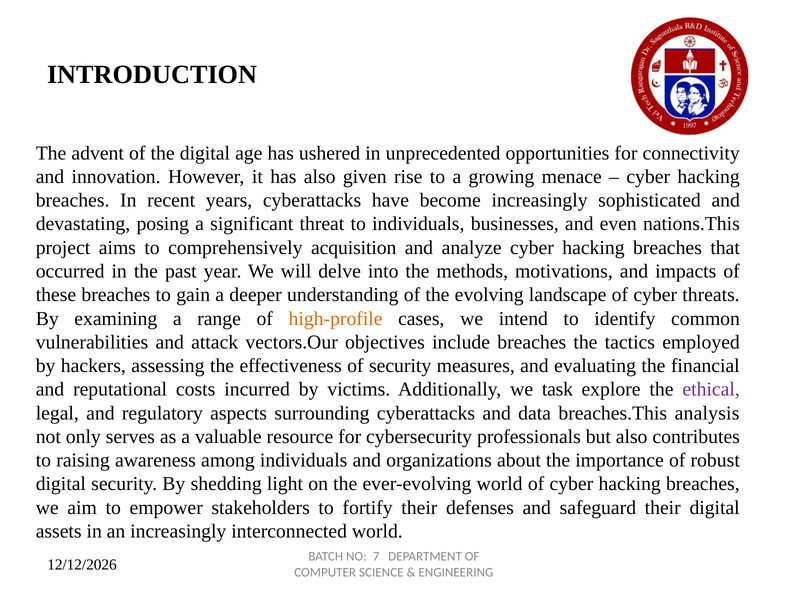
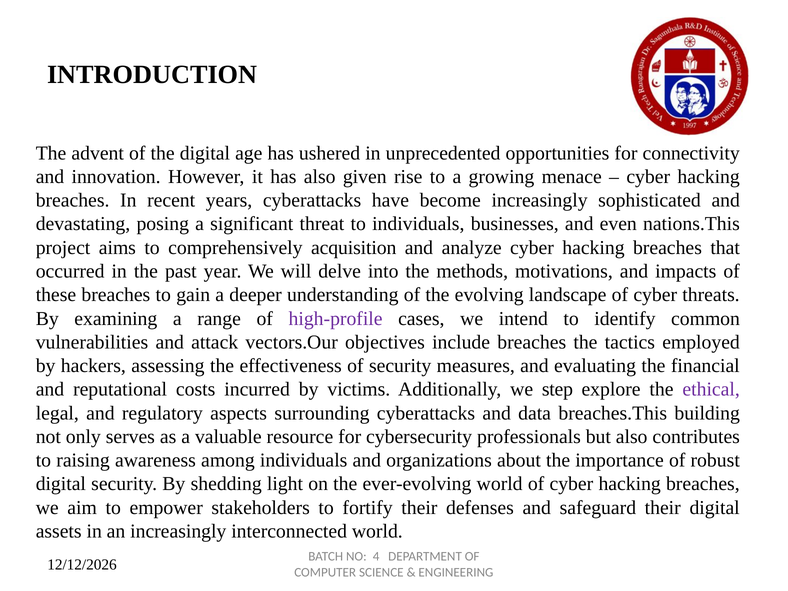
high-profile colour: orange -> purple
task: task -> step
analysis: analysis -> building
7: 7 -> 4
